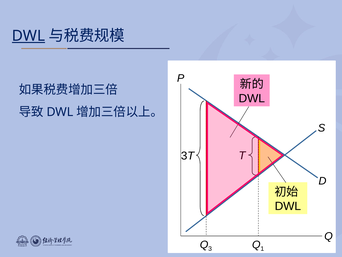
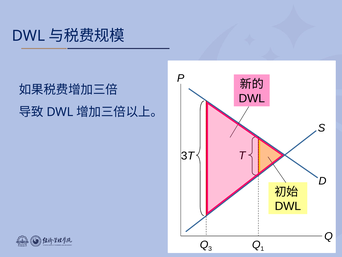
DWL at (28, 36) underline: present -> none
